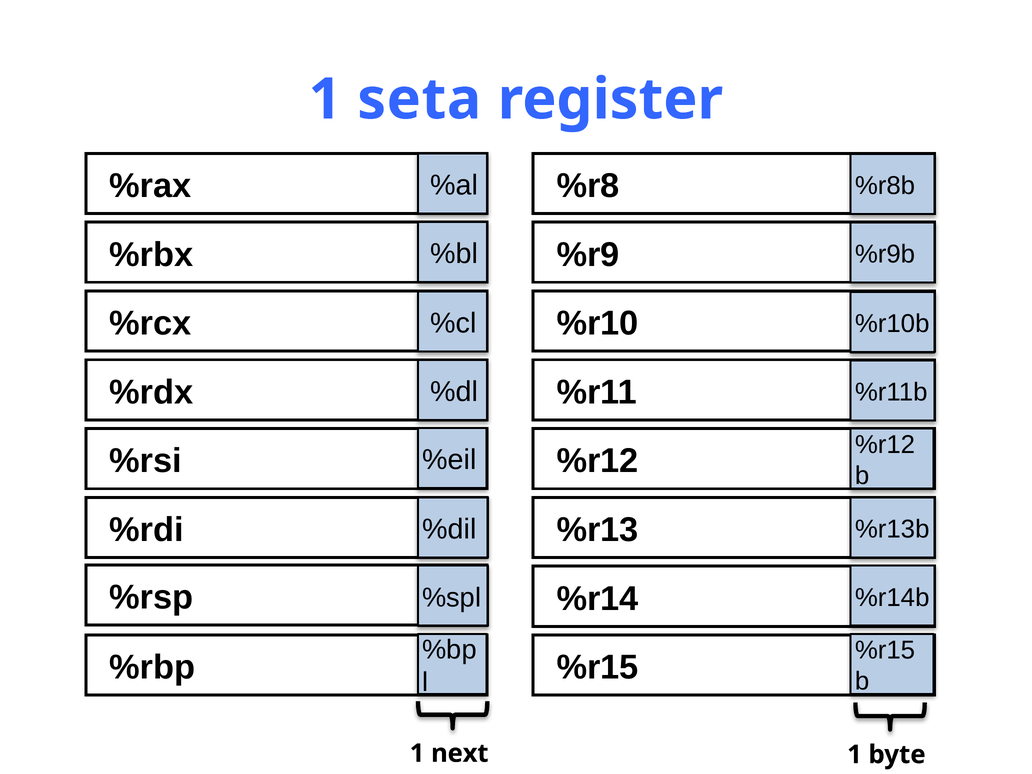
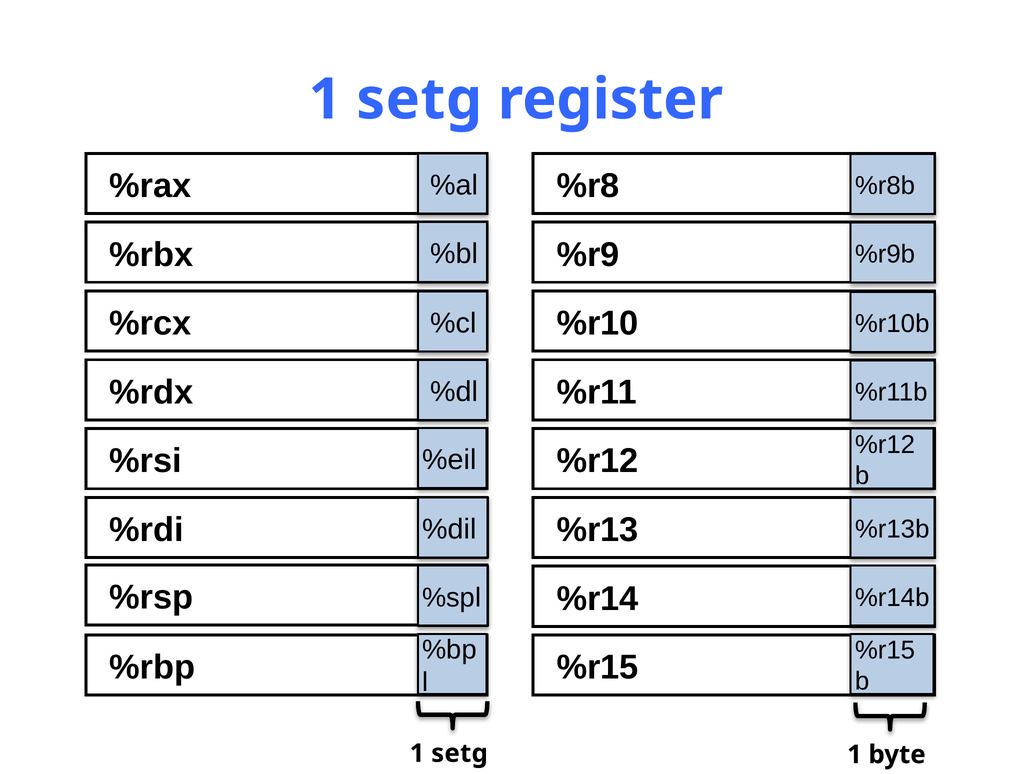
seta at (419, 99): seta -> setg
next at (460, 753): next -> setg
